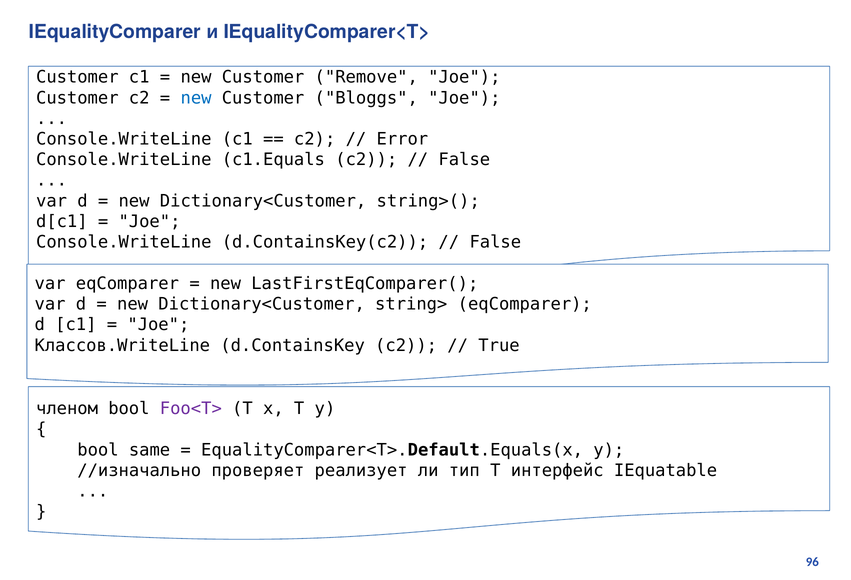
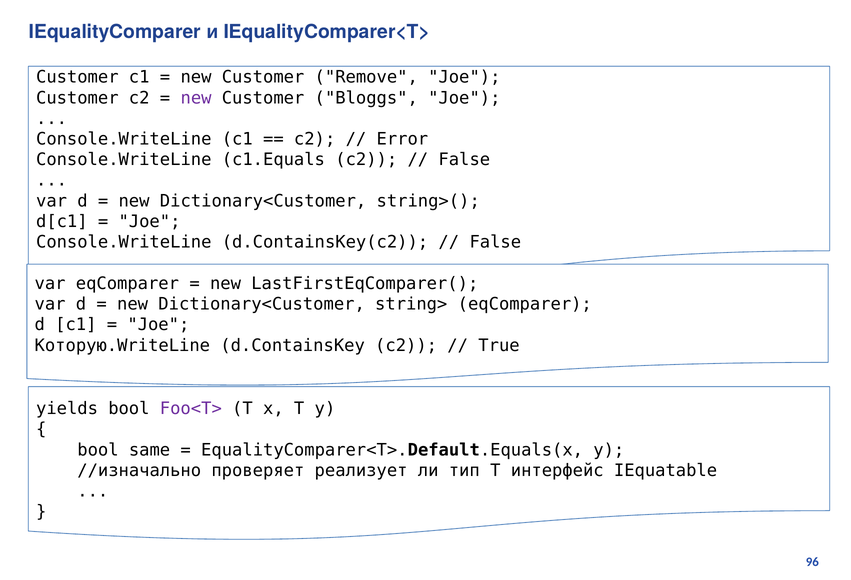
new at (196, 98) colour: blue -> purple
Классов.WriteLine: Классов.WriteLine -> Которую.WriteLine
членом: членом -> yields
